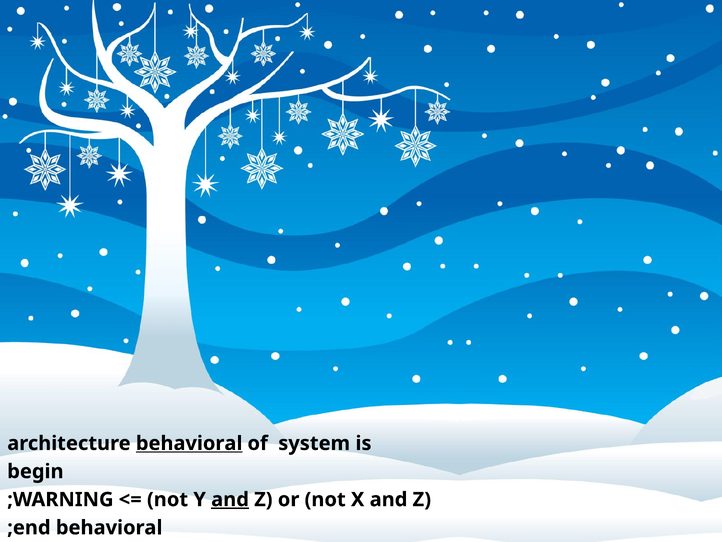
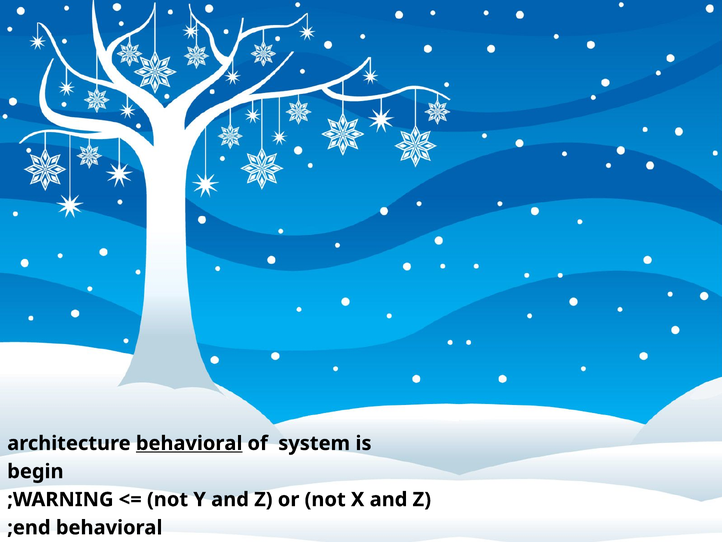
and at (230, 499) underline: present -> none
